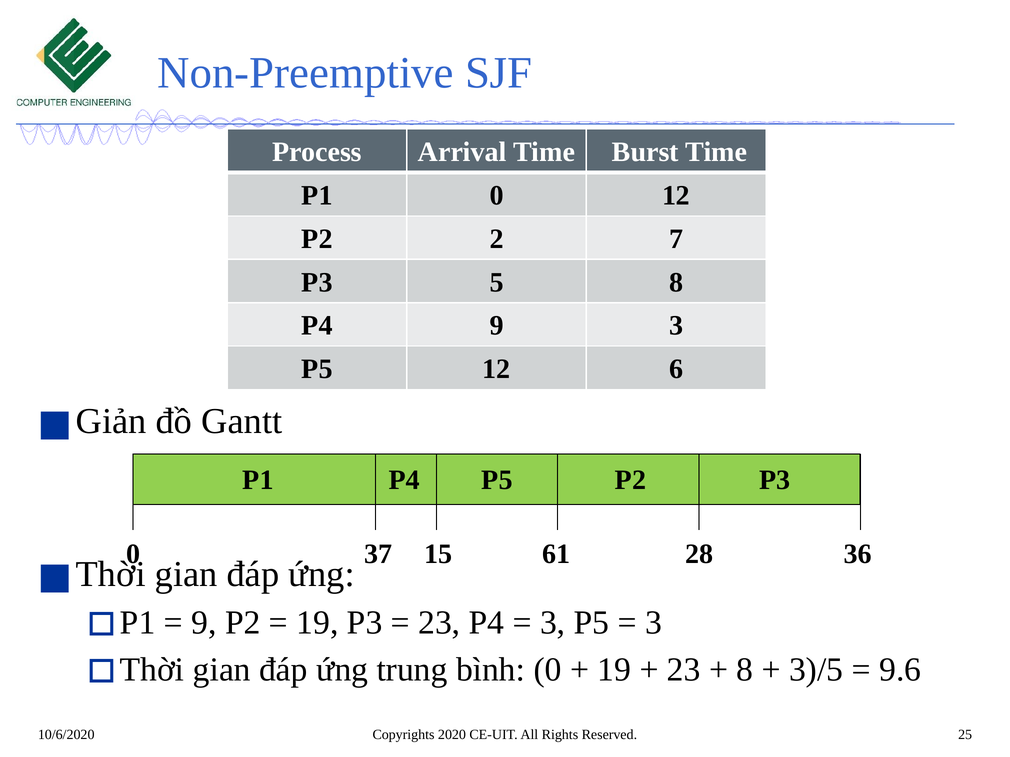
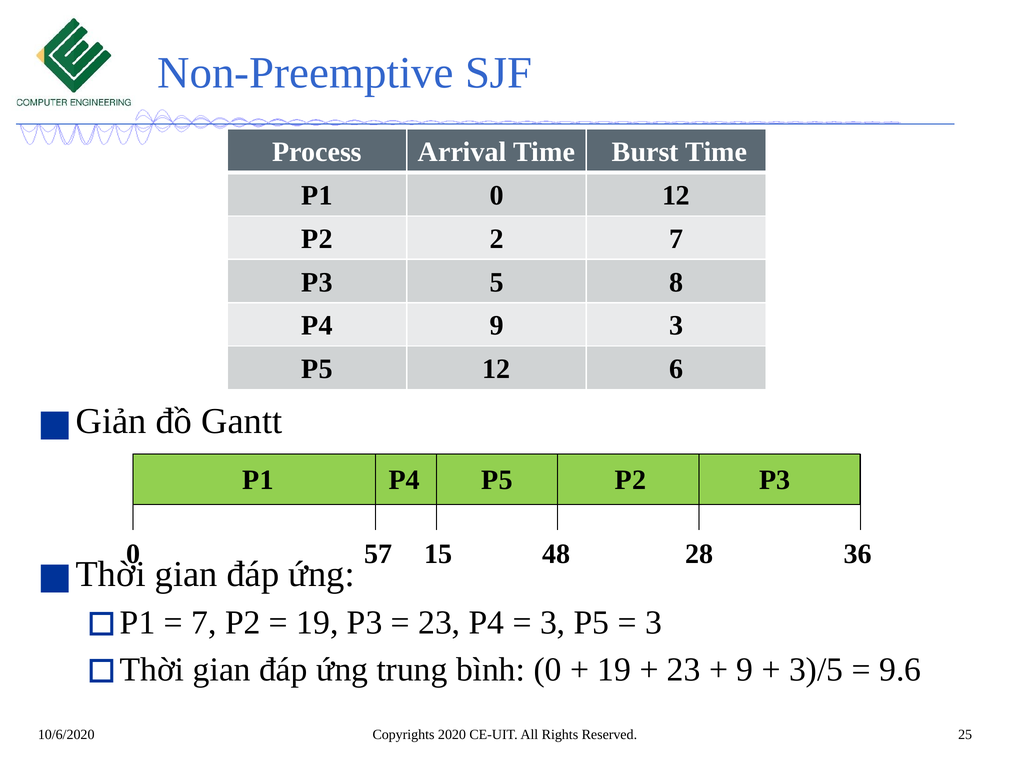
37: 37 -> 57
61: 61 -> 48
9 at (204, 623): 9 -> 7
8 at (745, 670): 8 -> 9
